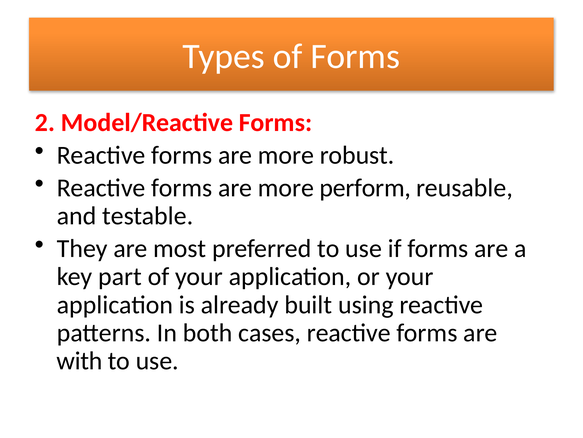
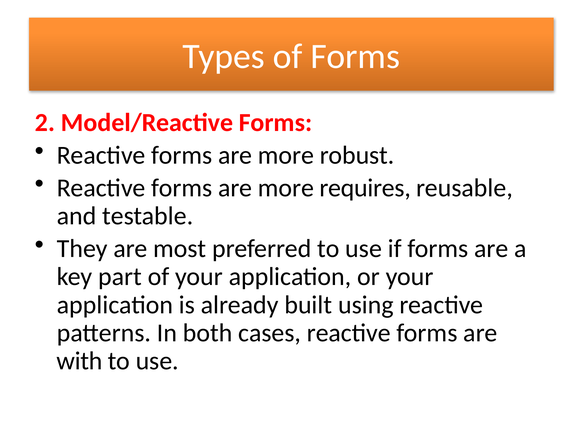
perform: perform -> requires
